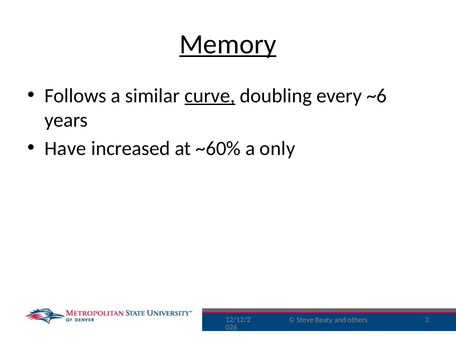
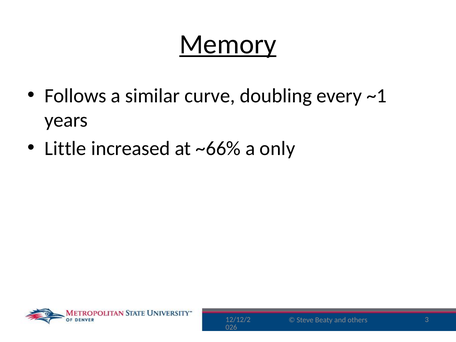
curve underline: present -> none
~6: ~6 -> ~1
Have: Have -> Little
~60%: ~60% -> ~66%
